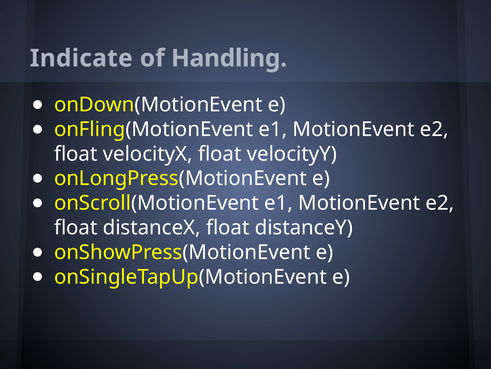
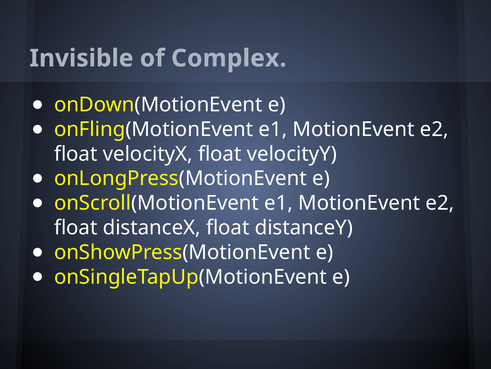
Indicate: Indicate -> Invisible
Handling: Handling -> Complex
